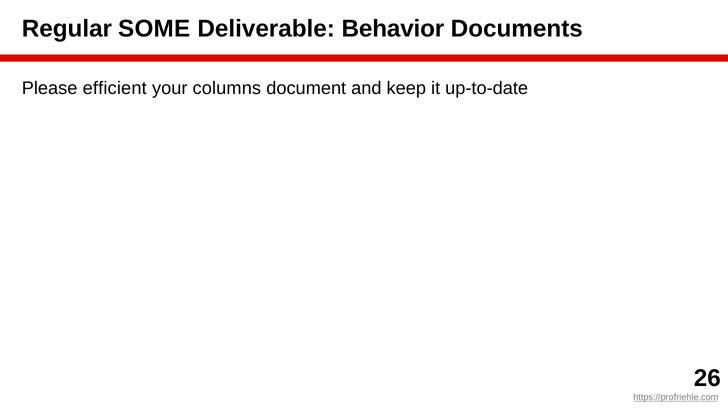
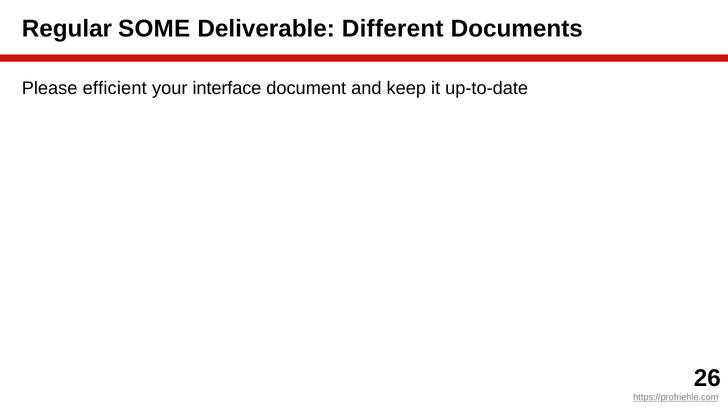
Behavior: Behavior -> Different
columns: columns -> interface
